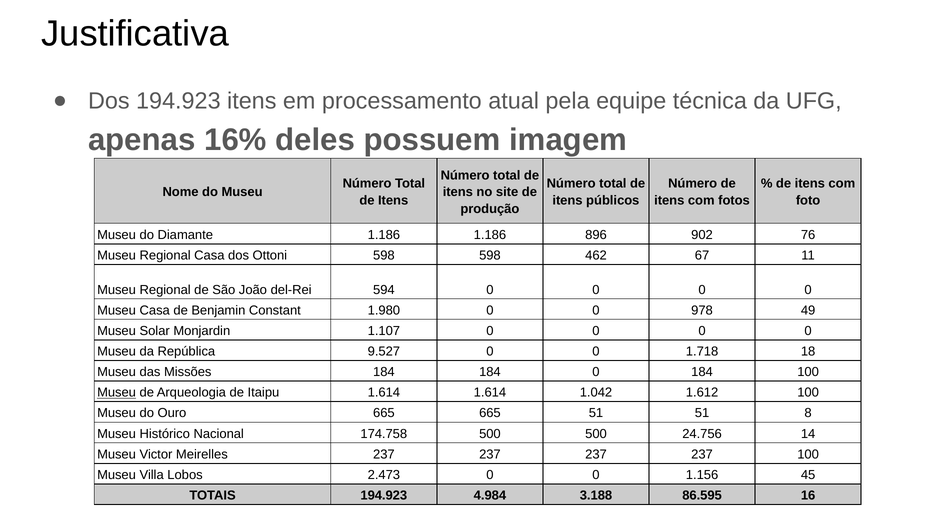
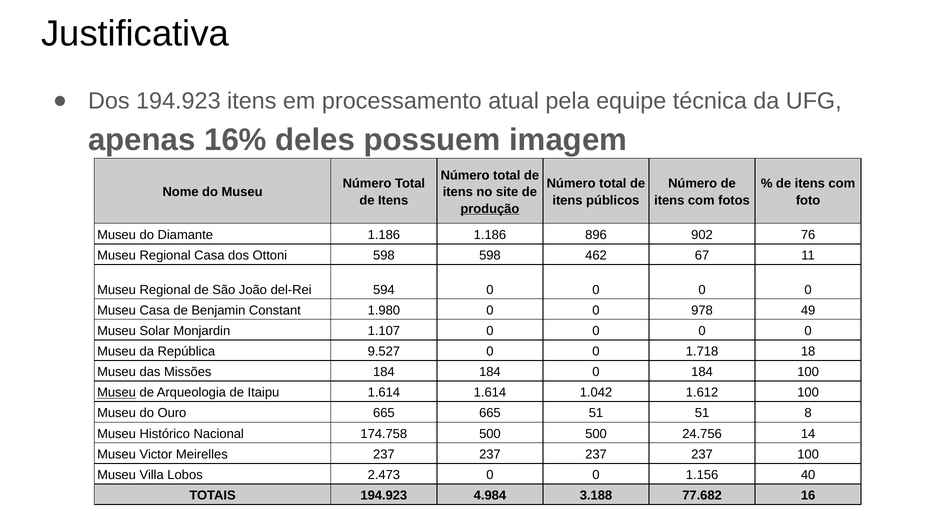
produção underline: none -> present
45: 45 -> 40
86.595: 86.595 -> 77.682
